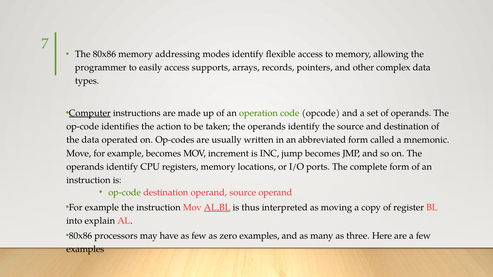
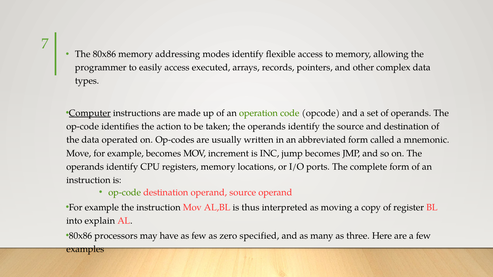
supports: supports -> executed
AL,BL underline: present -> none
zero examples: examples -> specified
